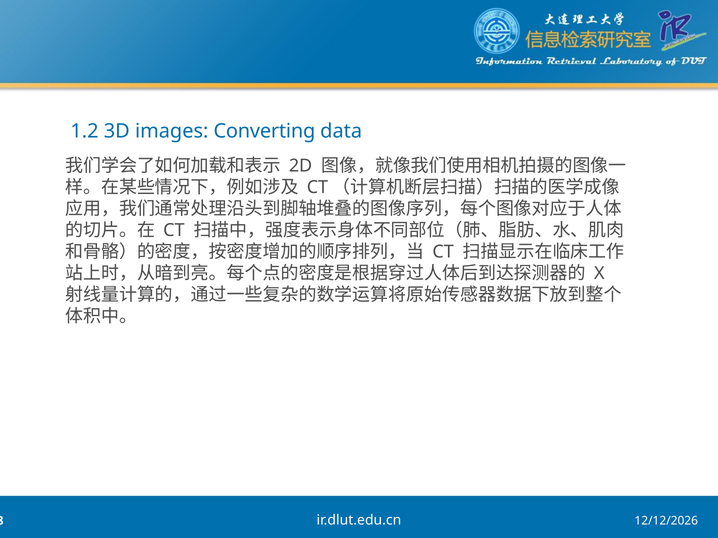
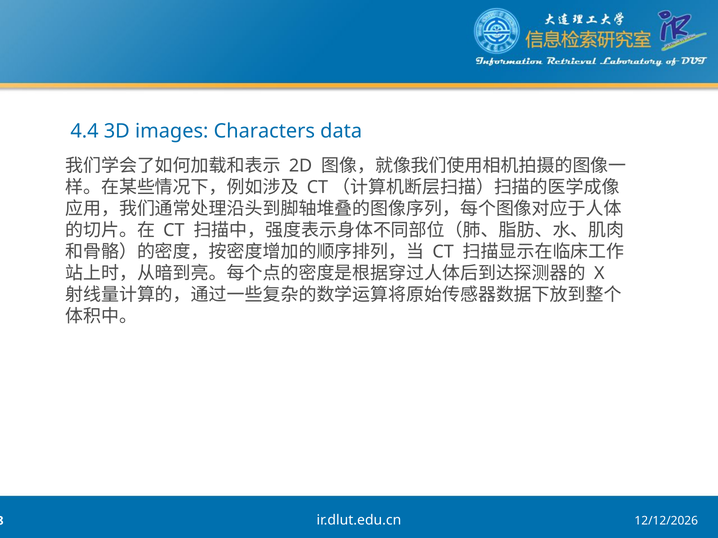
1.2: 1.2 -> 4.4
Converting: Converting -> Characters
